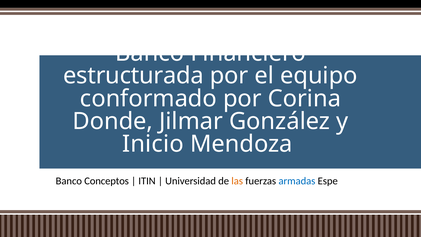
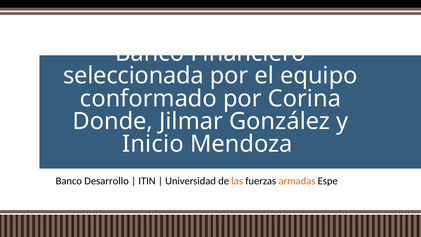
estructurada: estructurada -> seleccionada
Conceptos: Conceptos -> Desarrollo
armadas colour: blue -> orange
